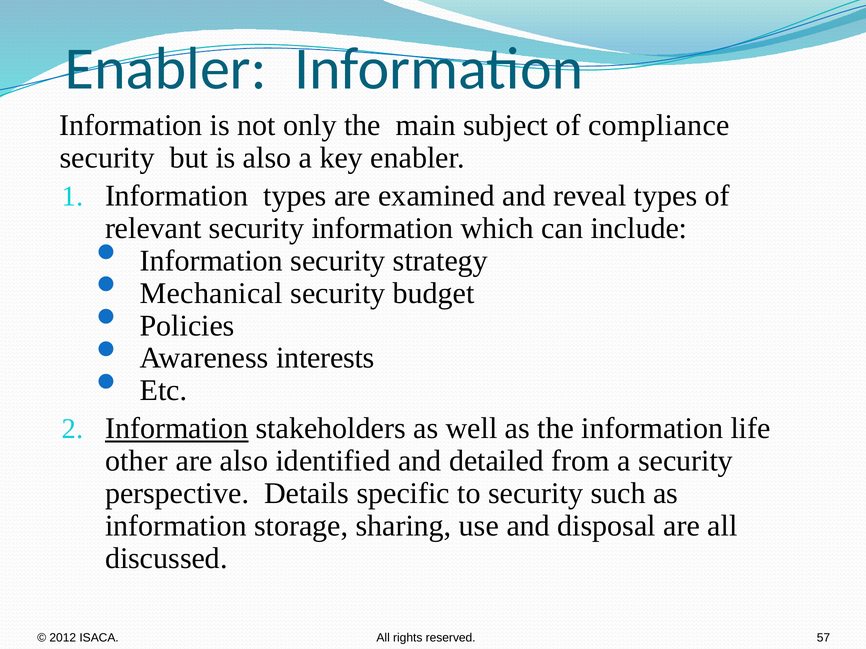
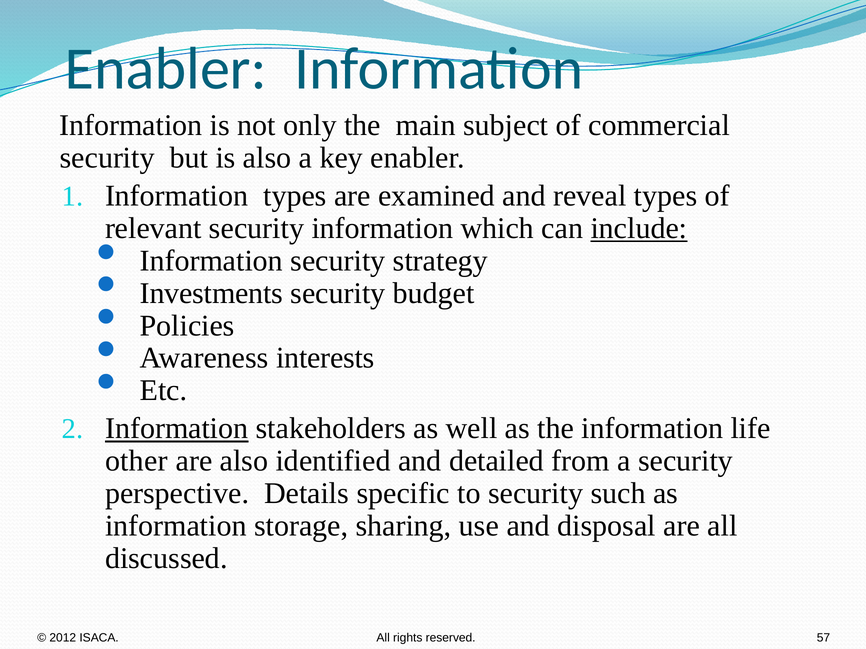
compliance: compliance -> commercial
include underline: none -> present
Mechanical: Mechanical -> Investments
